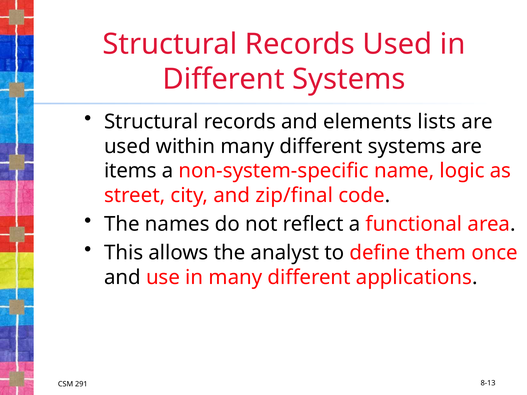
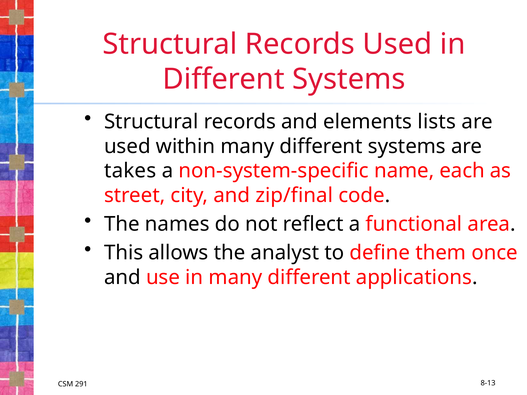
items: items -> takes
logic: logic -> each
